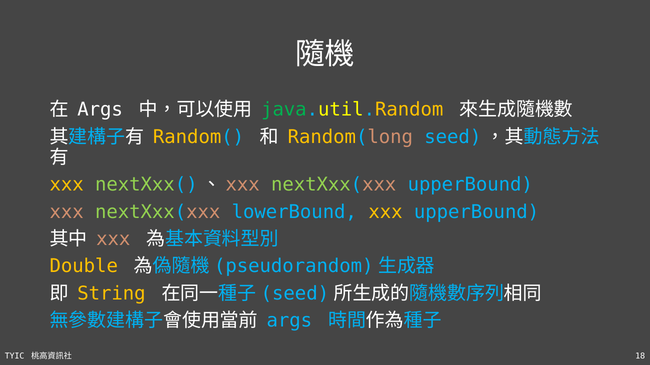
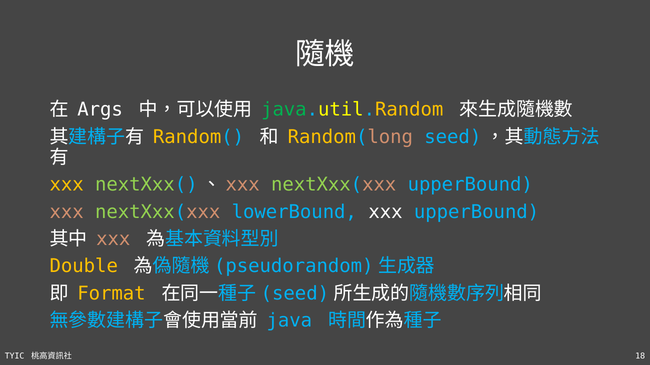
xxx at (385, 212) colour: yellow -> white
String: String -> Format
args at (289, 321): args -> java
